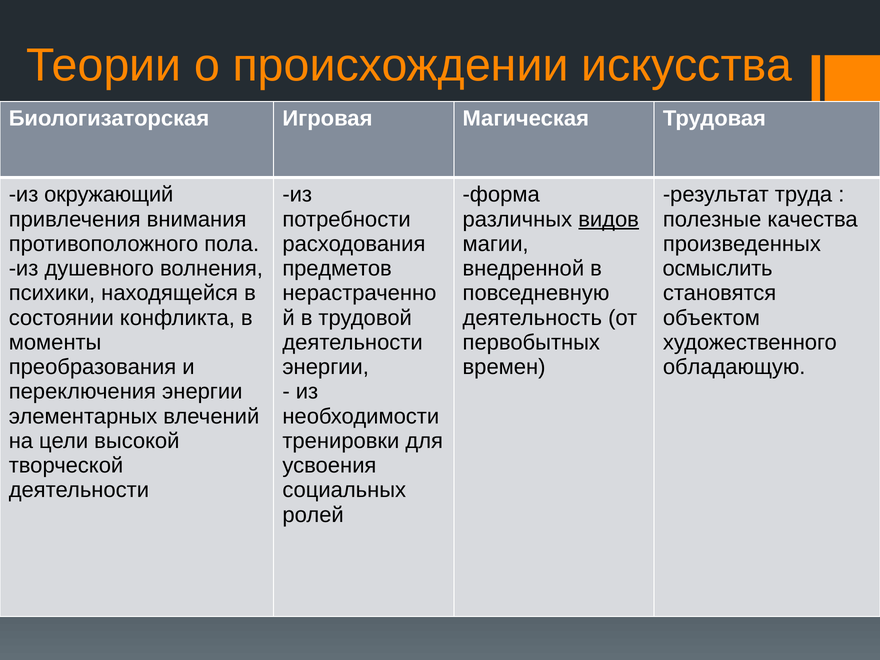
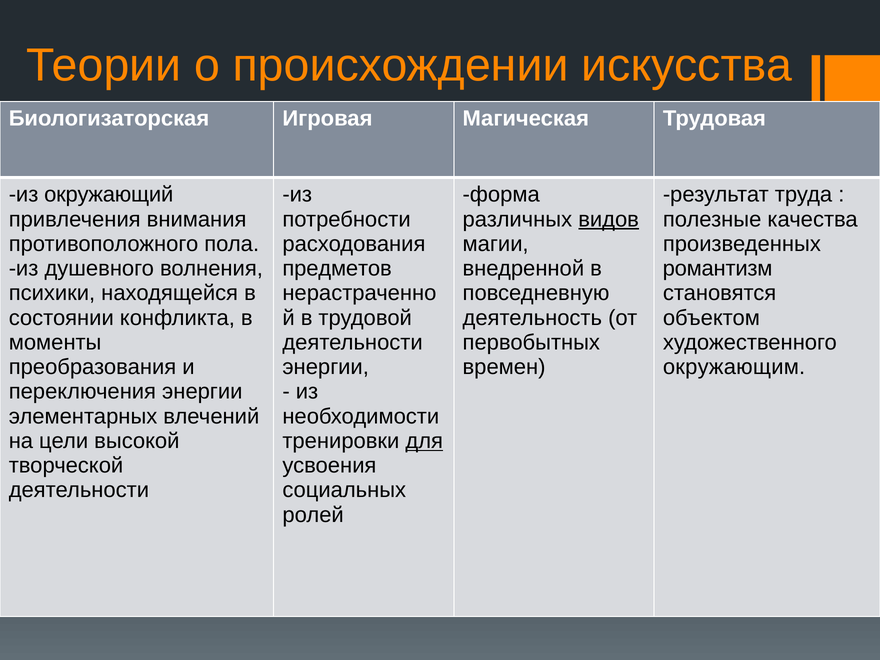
осмыслить: осмыслить -> романтизм
обладающую: обладающую -> окружающим
для underline: none -> present
